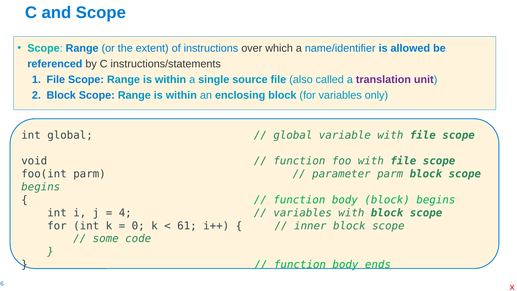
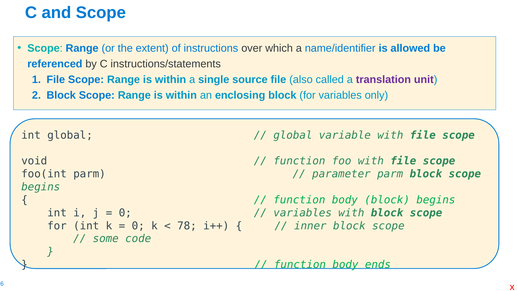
4 at (125, 213): 4 -> 0
61: 61 -> 78
